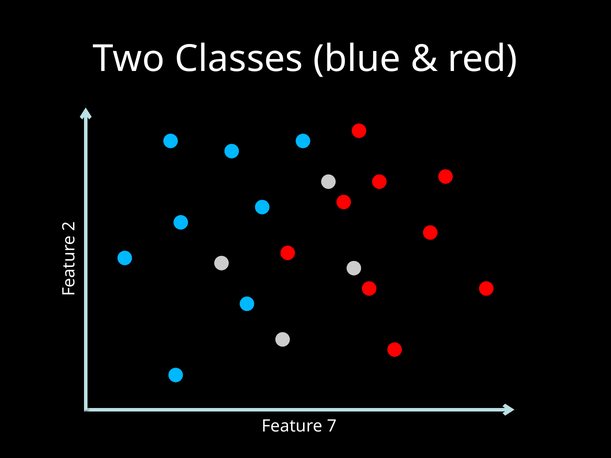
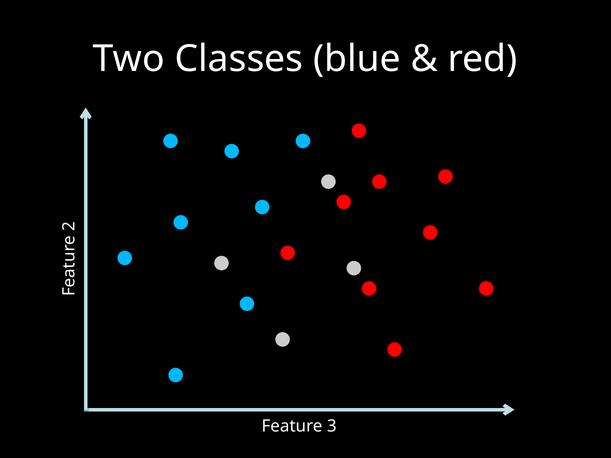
7: 7 -> 3
